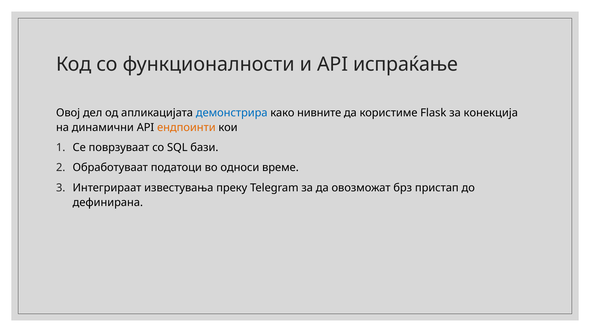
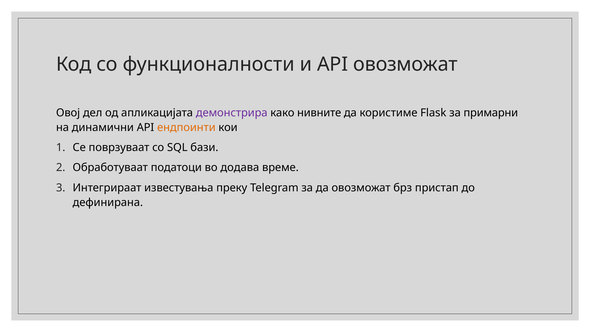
API испраќање: испраќање -> овозможат
демонстрира colour: blue -> purple
конекција: конекција -> примарни
односи: односи -> додава
